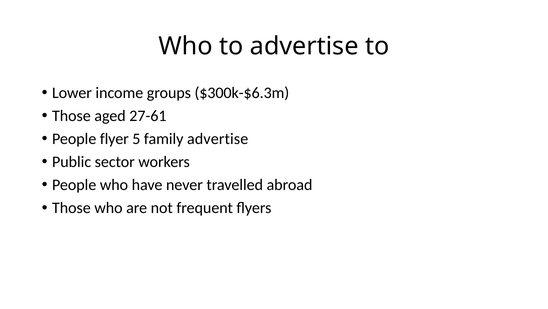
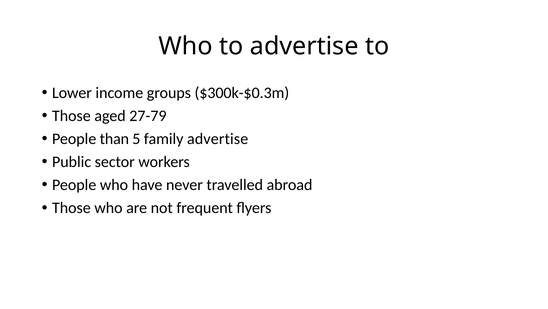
$300k-$6.3m: $300k-$6.3m -> $300k-$0.3m
27-61: 27-61 -> 27-79
flyer: flyer -> than
